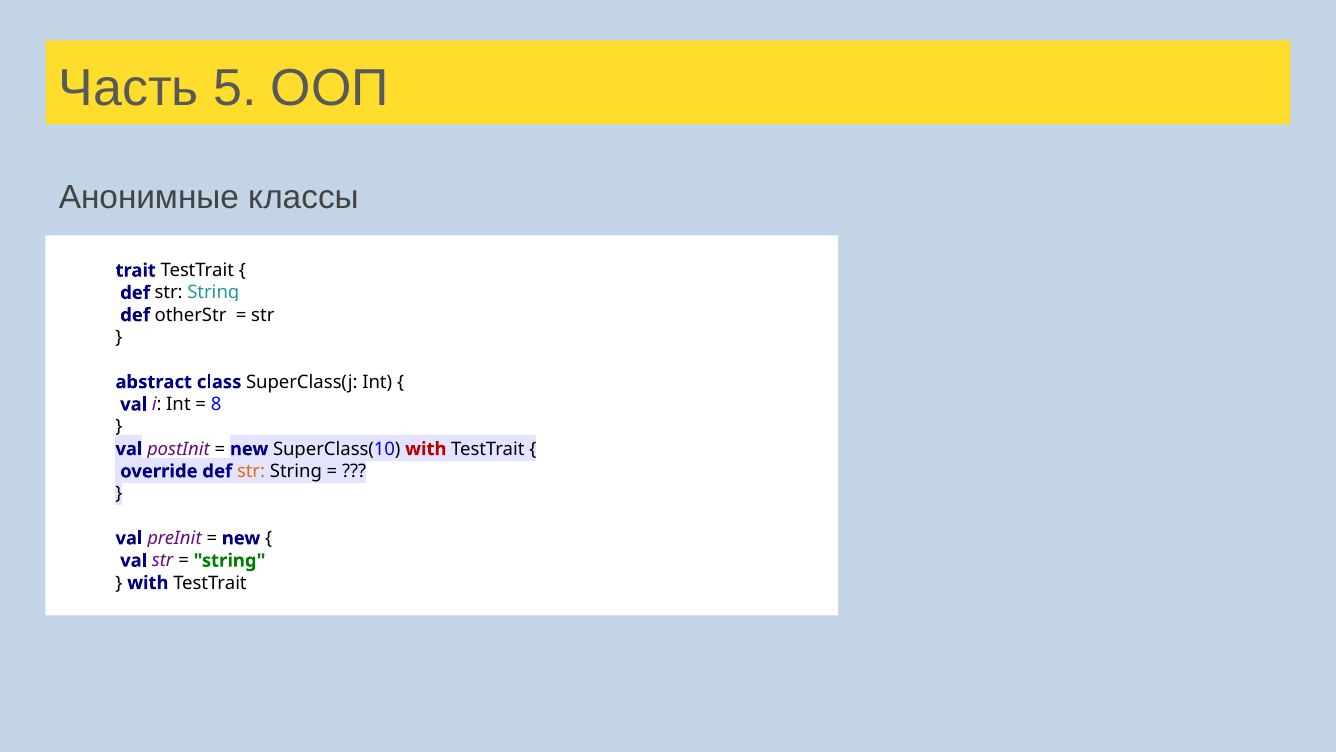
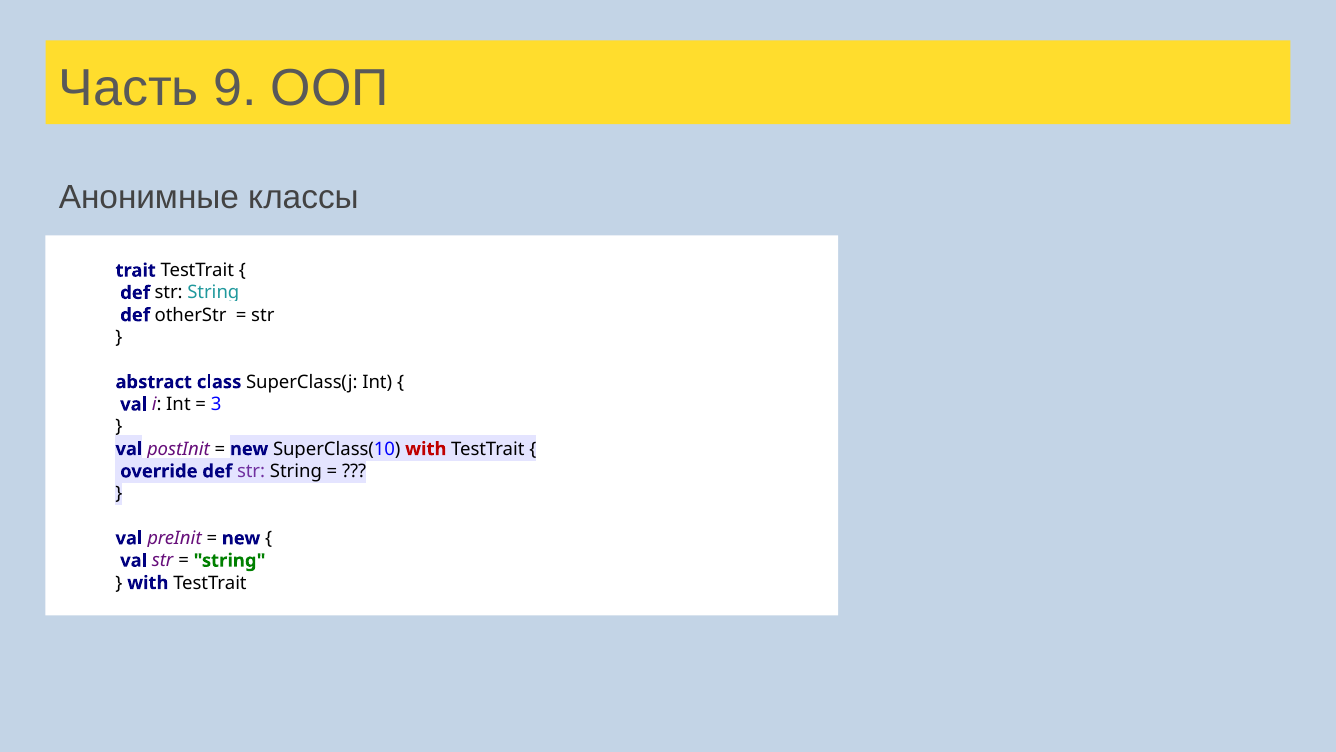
5: 5 -> 9
8: 8 -> 3
str at (251, 471) colour: orange -> purple
